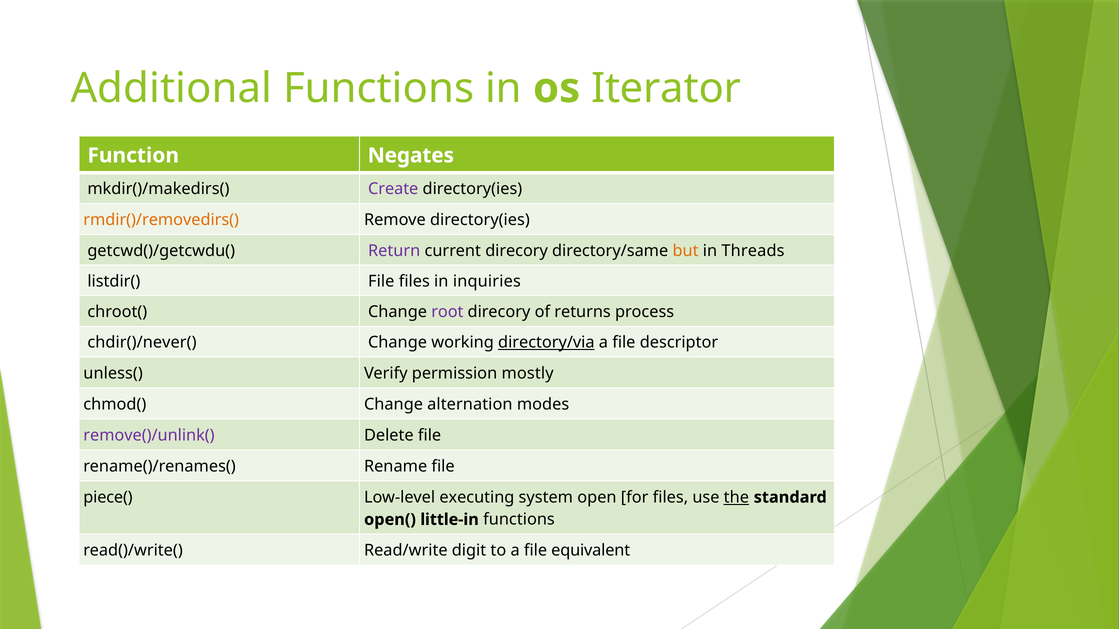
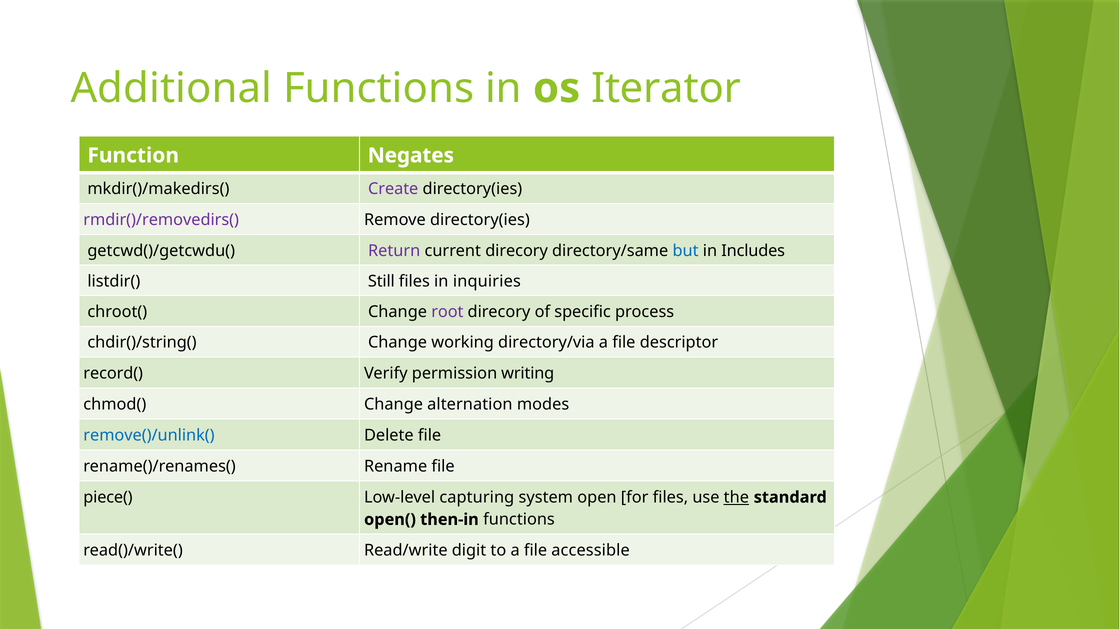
rmdir()/removedirs( colour: orange -> purple
but colour: orange -> blue
Threads: Threads -> Includes
listdir( File: File -> Still
returns: returns -> specific
chdir()/never(: chdir()/never( -> chdir()/string(
directory/via underline: present -> none
unless(: unless( -> record(
mostly: mostly -> writing
remove()/unlink( colour: purple -> blue
executing: executing -> capturing
little-in: little-in -> then-in
equivalent: equivalent -> accessible
